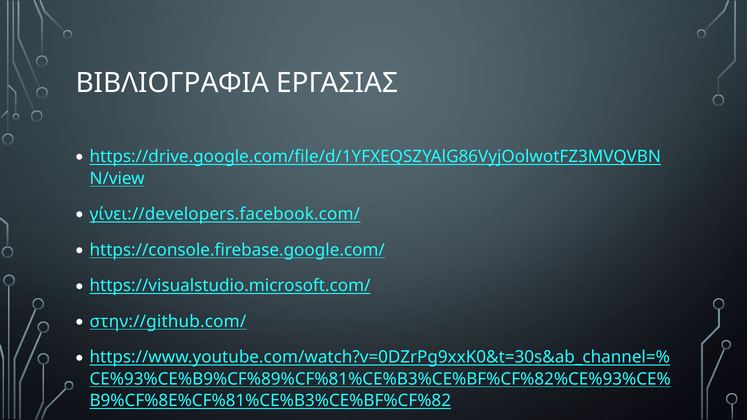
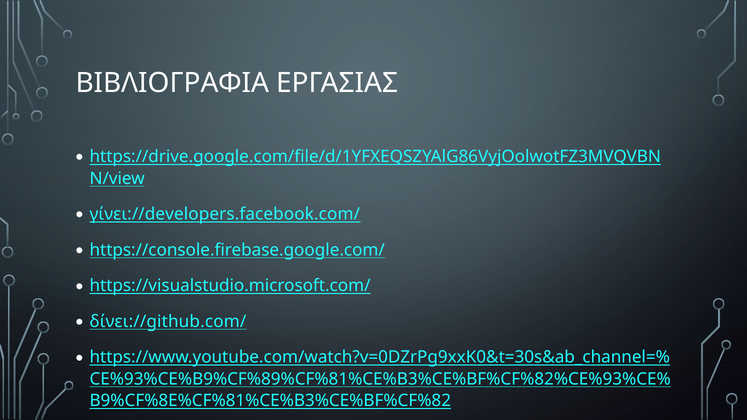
στην://github.com/: στην://github.com/ -> δίνει://github.com/
